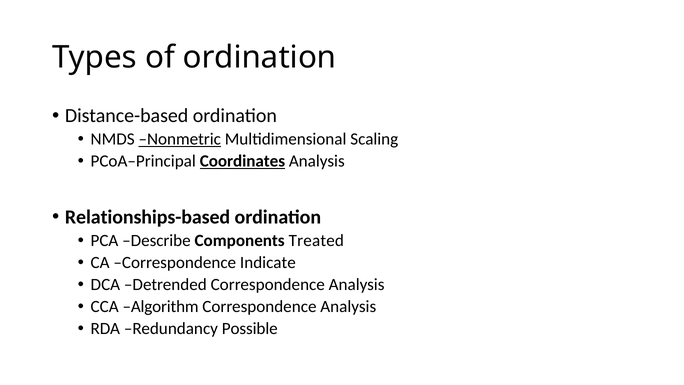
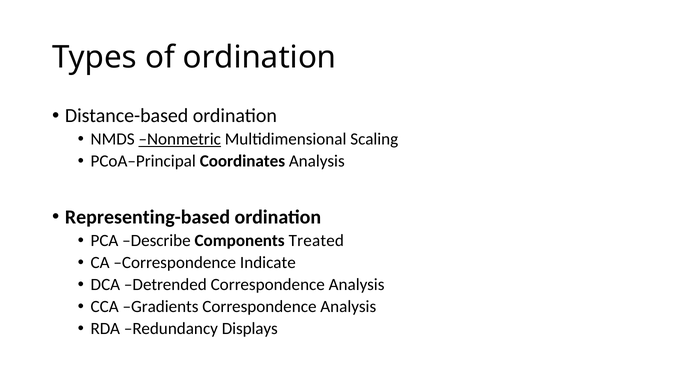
Coordinates underline: present -> none
Relationships-based: Relationships-based -> Representing-based
Algorithm: Algorithm -> Gradients
Possible: Possible -> Displays
